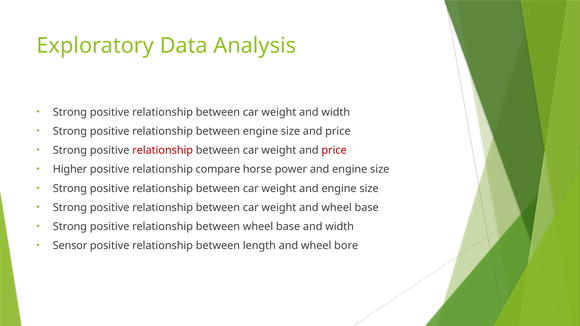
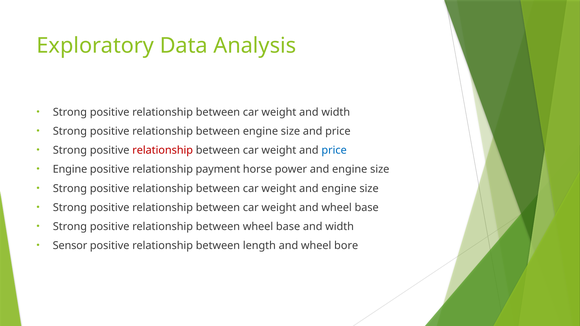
price at (334, 150) colour: red -> blue
Higher at (70, 170): Higher -> Engine
compare: compare -> payment
